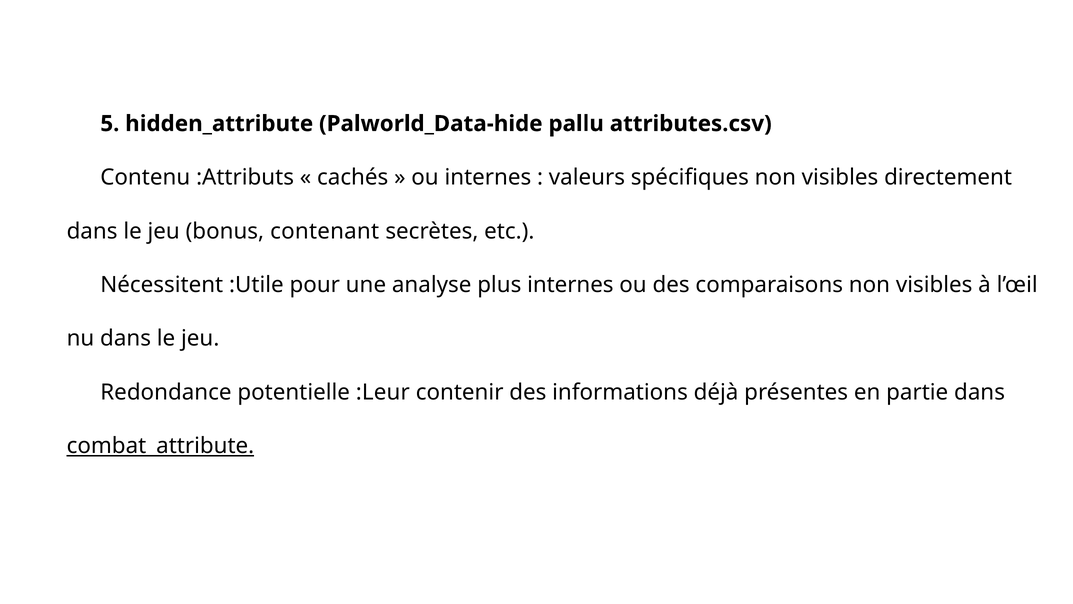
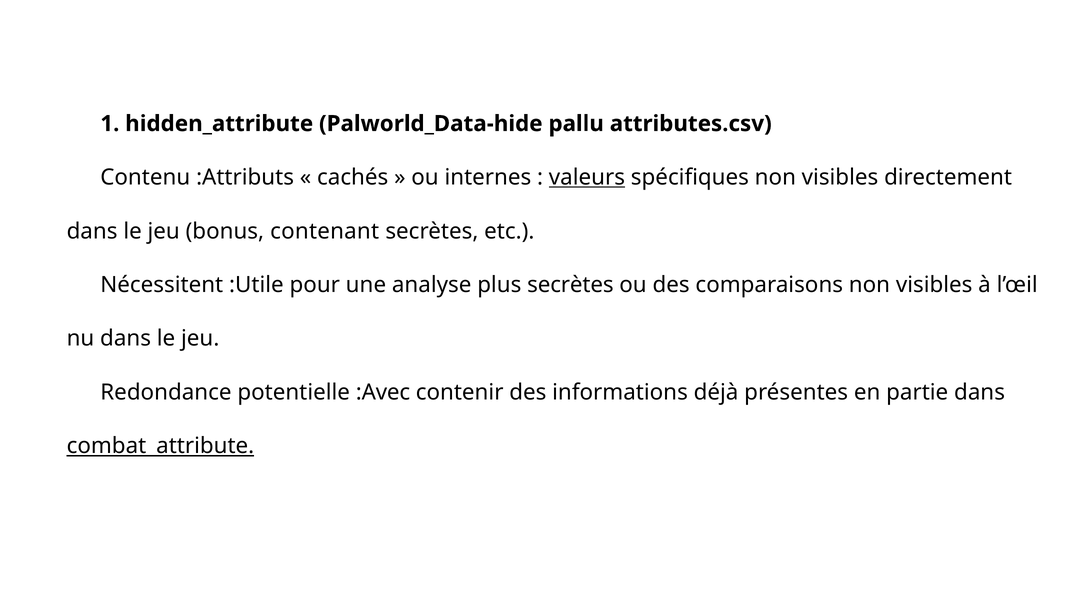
5: 5 -> 1
valeurs underline: none -> present
plus internes: internes -> secrètes
:Leur: :Leur -> :Avec
